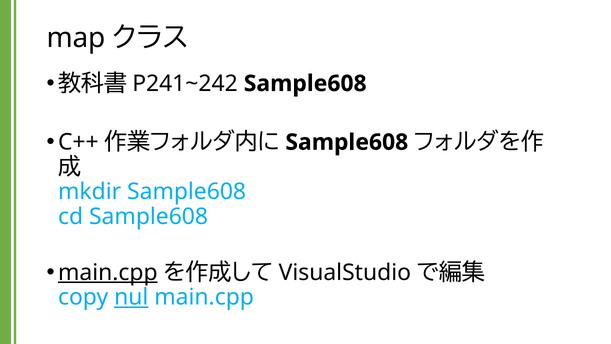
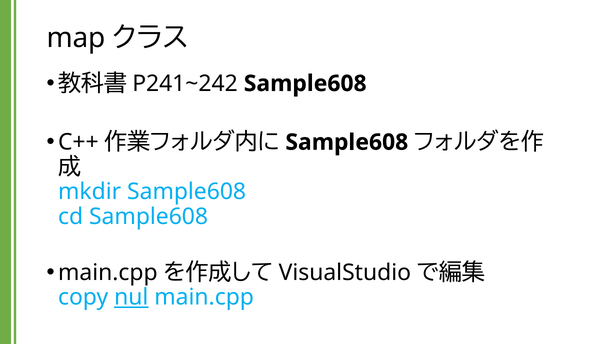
main.cpp at (108, 272) underline: present -> none
